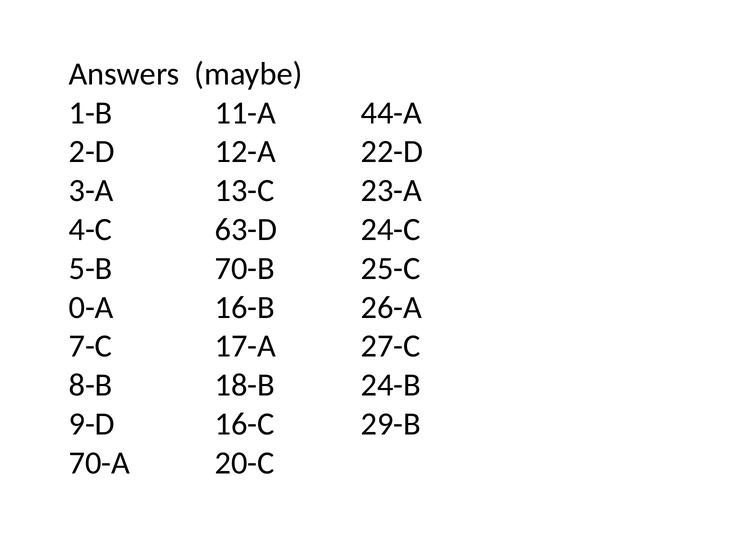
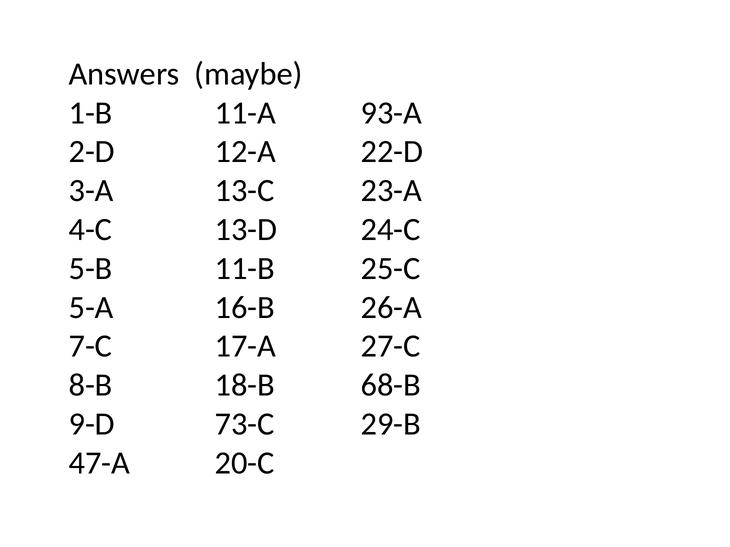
44-A: 44-A -> 93-A
63-D: 63-D -> 13-D
70-B: 70-B -> 11-B
0-A: 0-A -> 5-A
24-B: 24-B -> 68-B
16-C: 16-C -> 73-C
70-A: 70-A -> 47-A
